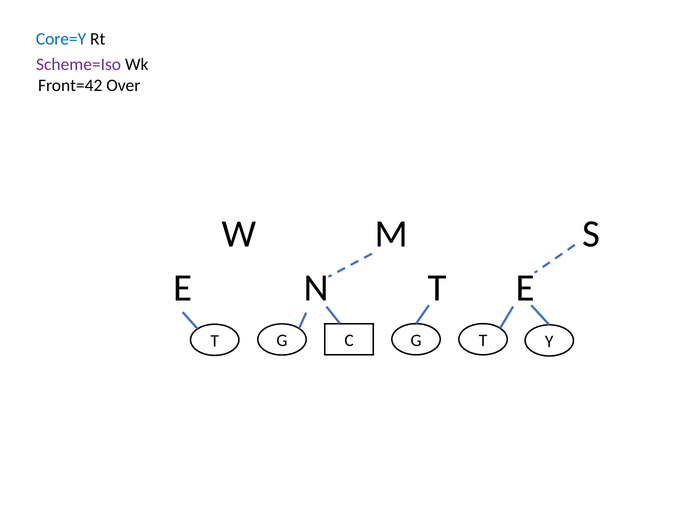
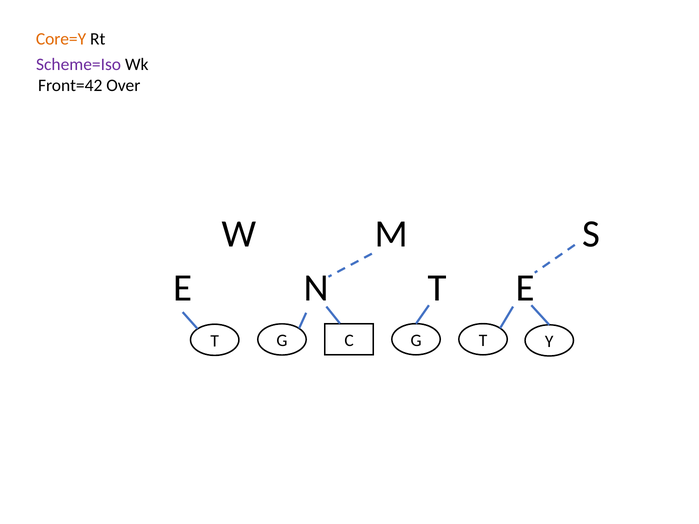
Core=Y colour: blue -> orange
